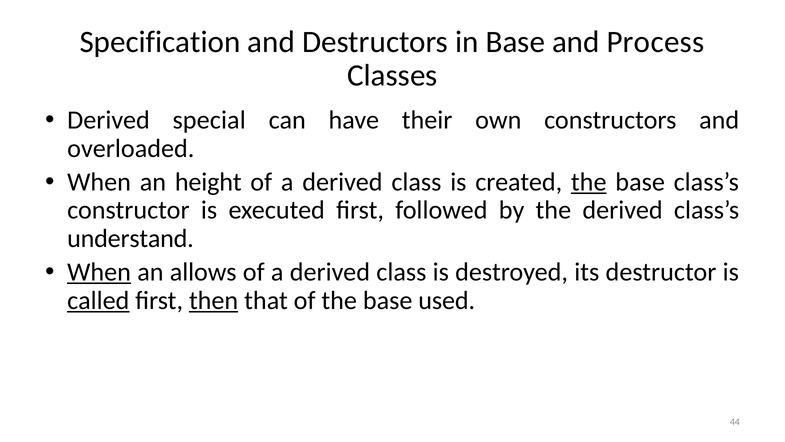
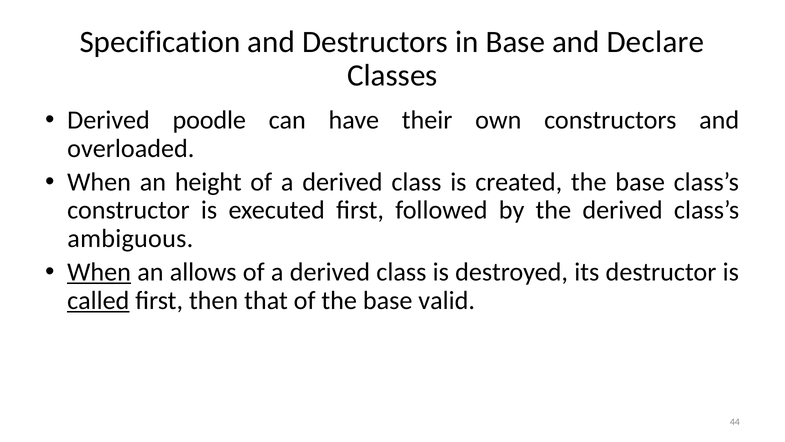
Process: Process -> Declare
special: special -> poodle
the at (589, 182) underline: present -> none
understand: understand -> ambiguous
then underline: present -> none
used: used -> valid
